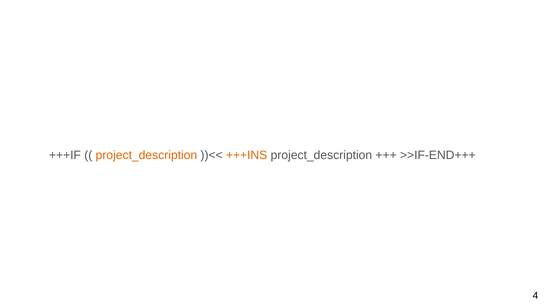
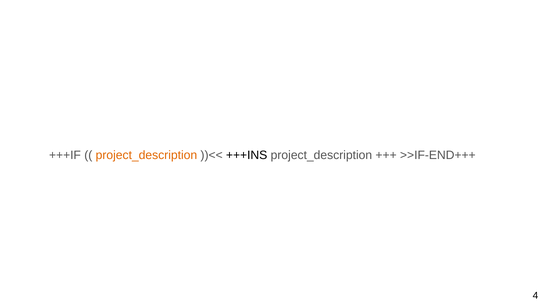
+++INS colour: orange -> black
